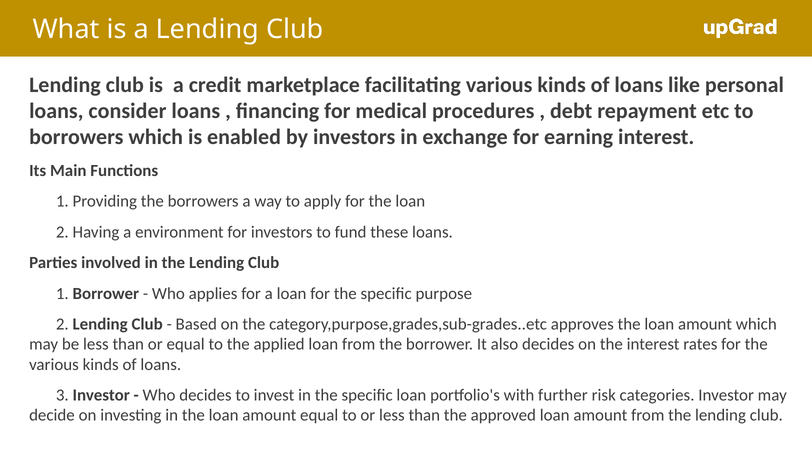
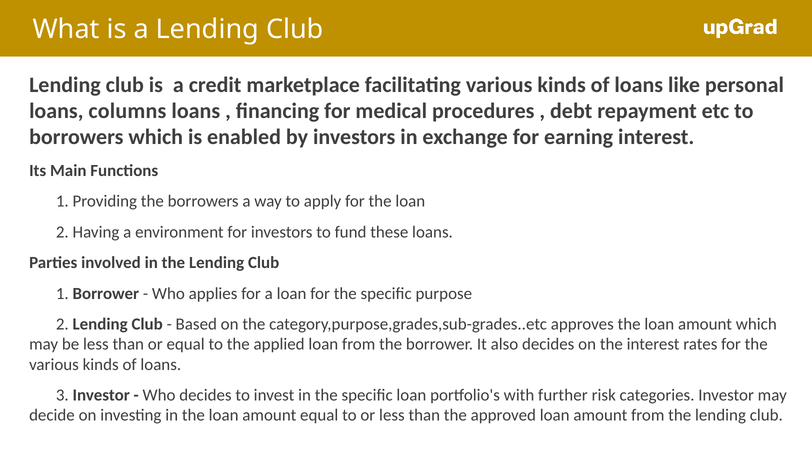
consider: consider -> columns
